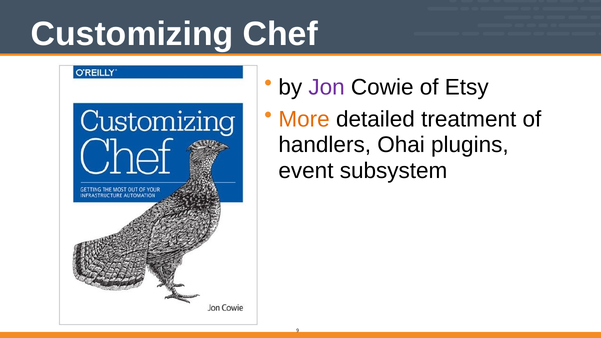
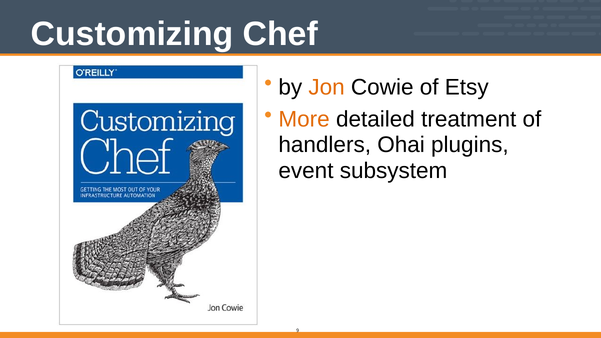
Jon colour: purple -> orange
